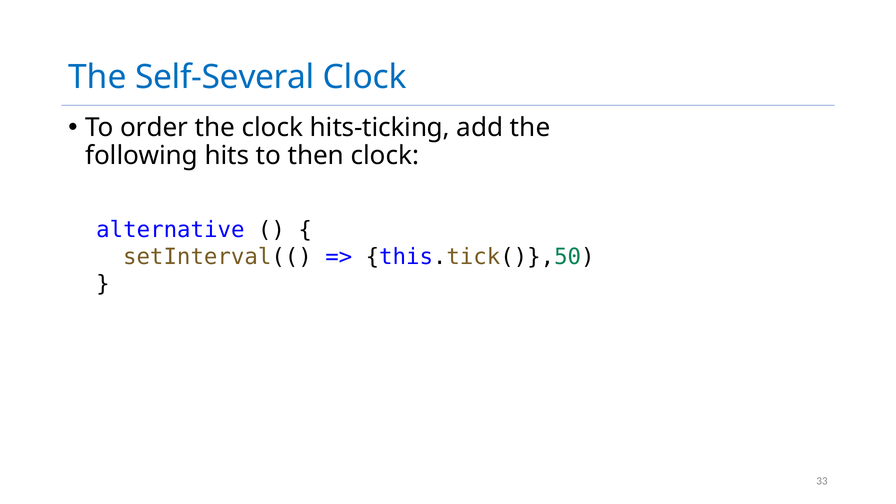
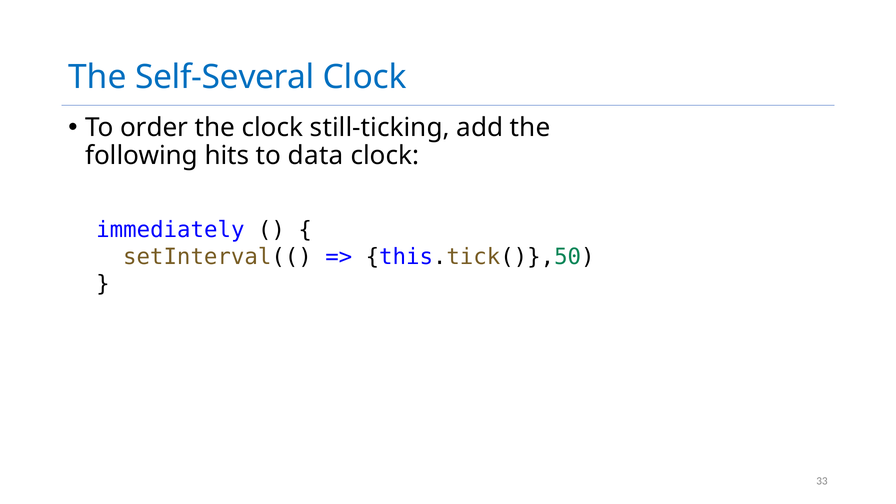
hits-ticking: hits-ticking -> still-ticking
then: then -> data
alternative: alternative -> immediately
